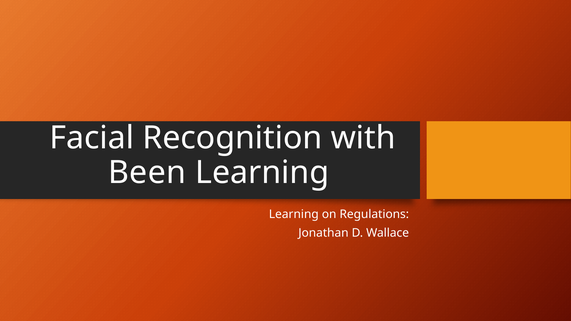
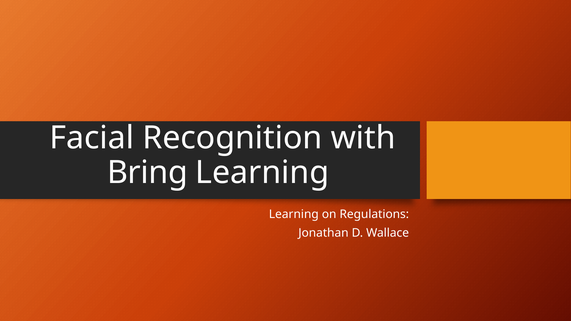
Been: Been -> Bring
